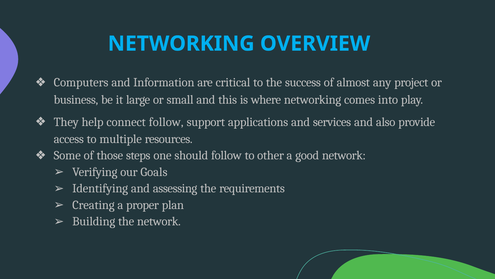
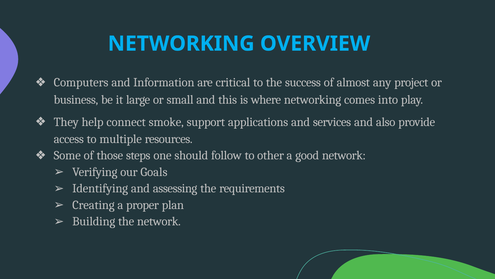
connect follow: follow -> smoke
